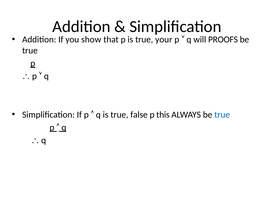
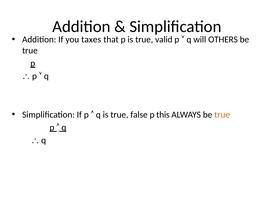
show: show -> taxes
your: your -> valid
PROOFS: PROOFS -> OTHERS
true at (222, 114) colour: blue -> orange
